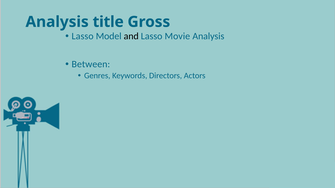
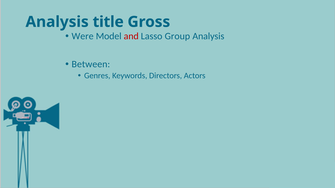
Lasso at (83, 36): Lasso -> Were
and colour: black -> red
Movie: Movie -> Group
